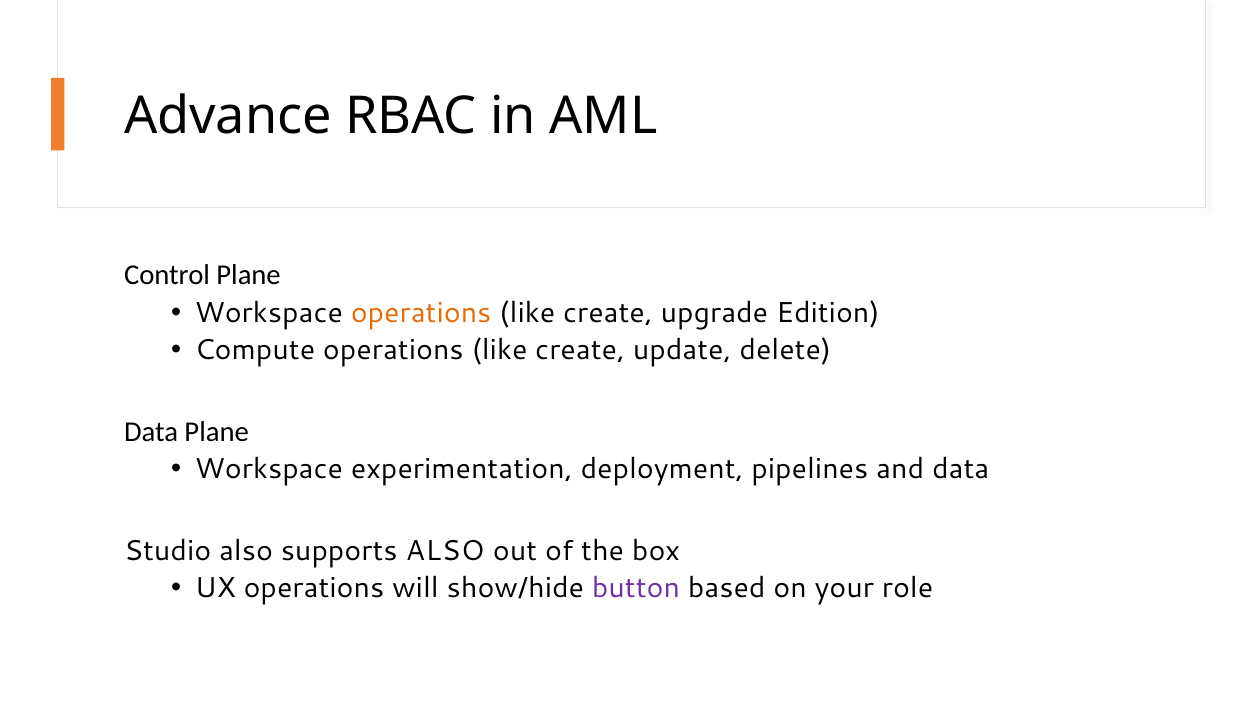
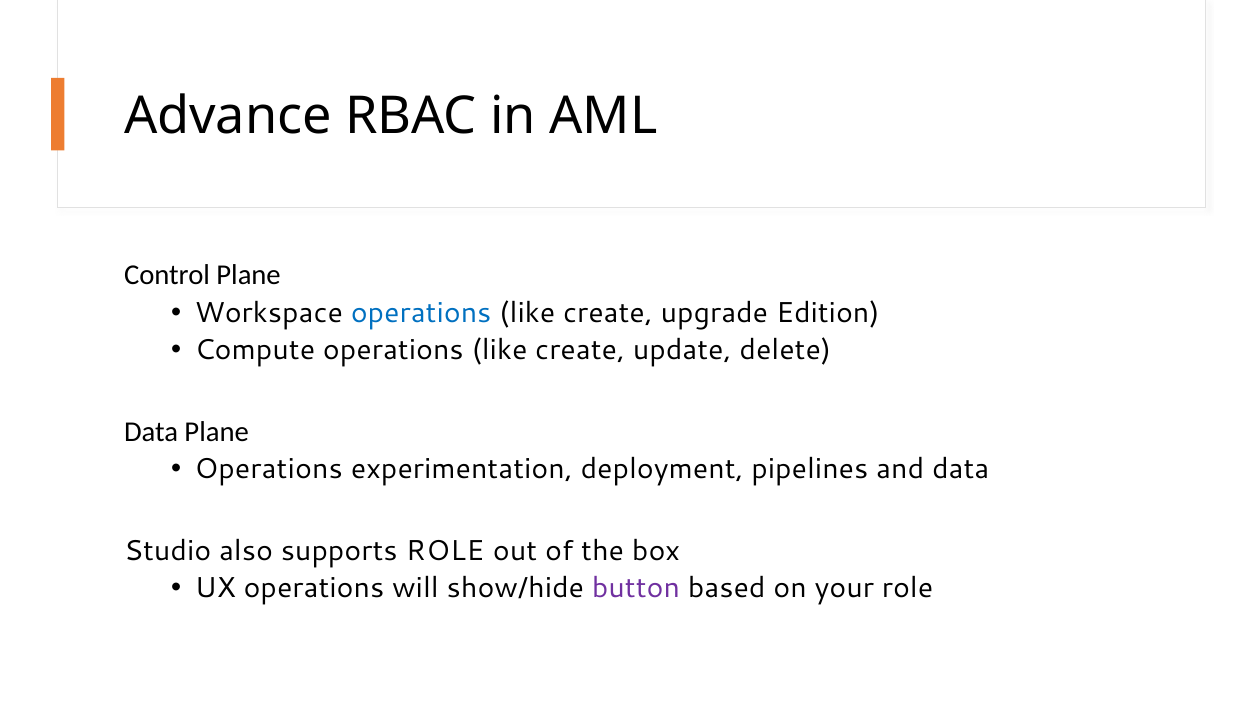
operations at (421, 313) colour: orange -> blue
Workspace at (269, 469): Workspace -> Operations
supports ALSO: ALSO -> ROLE
